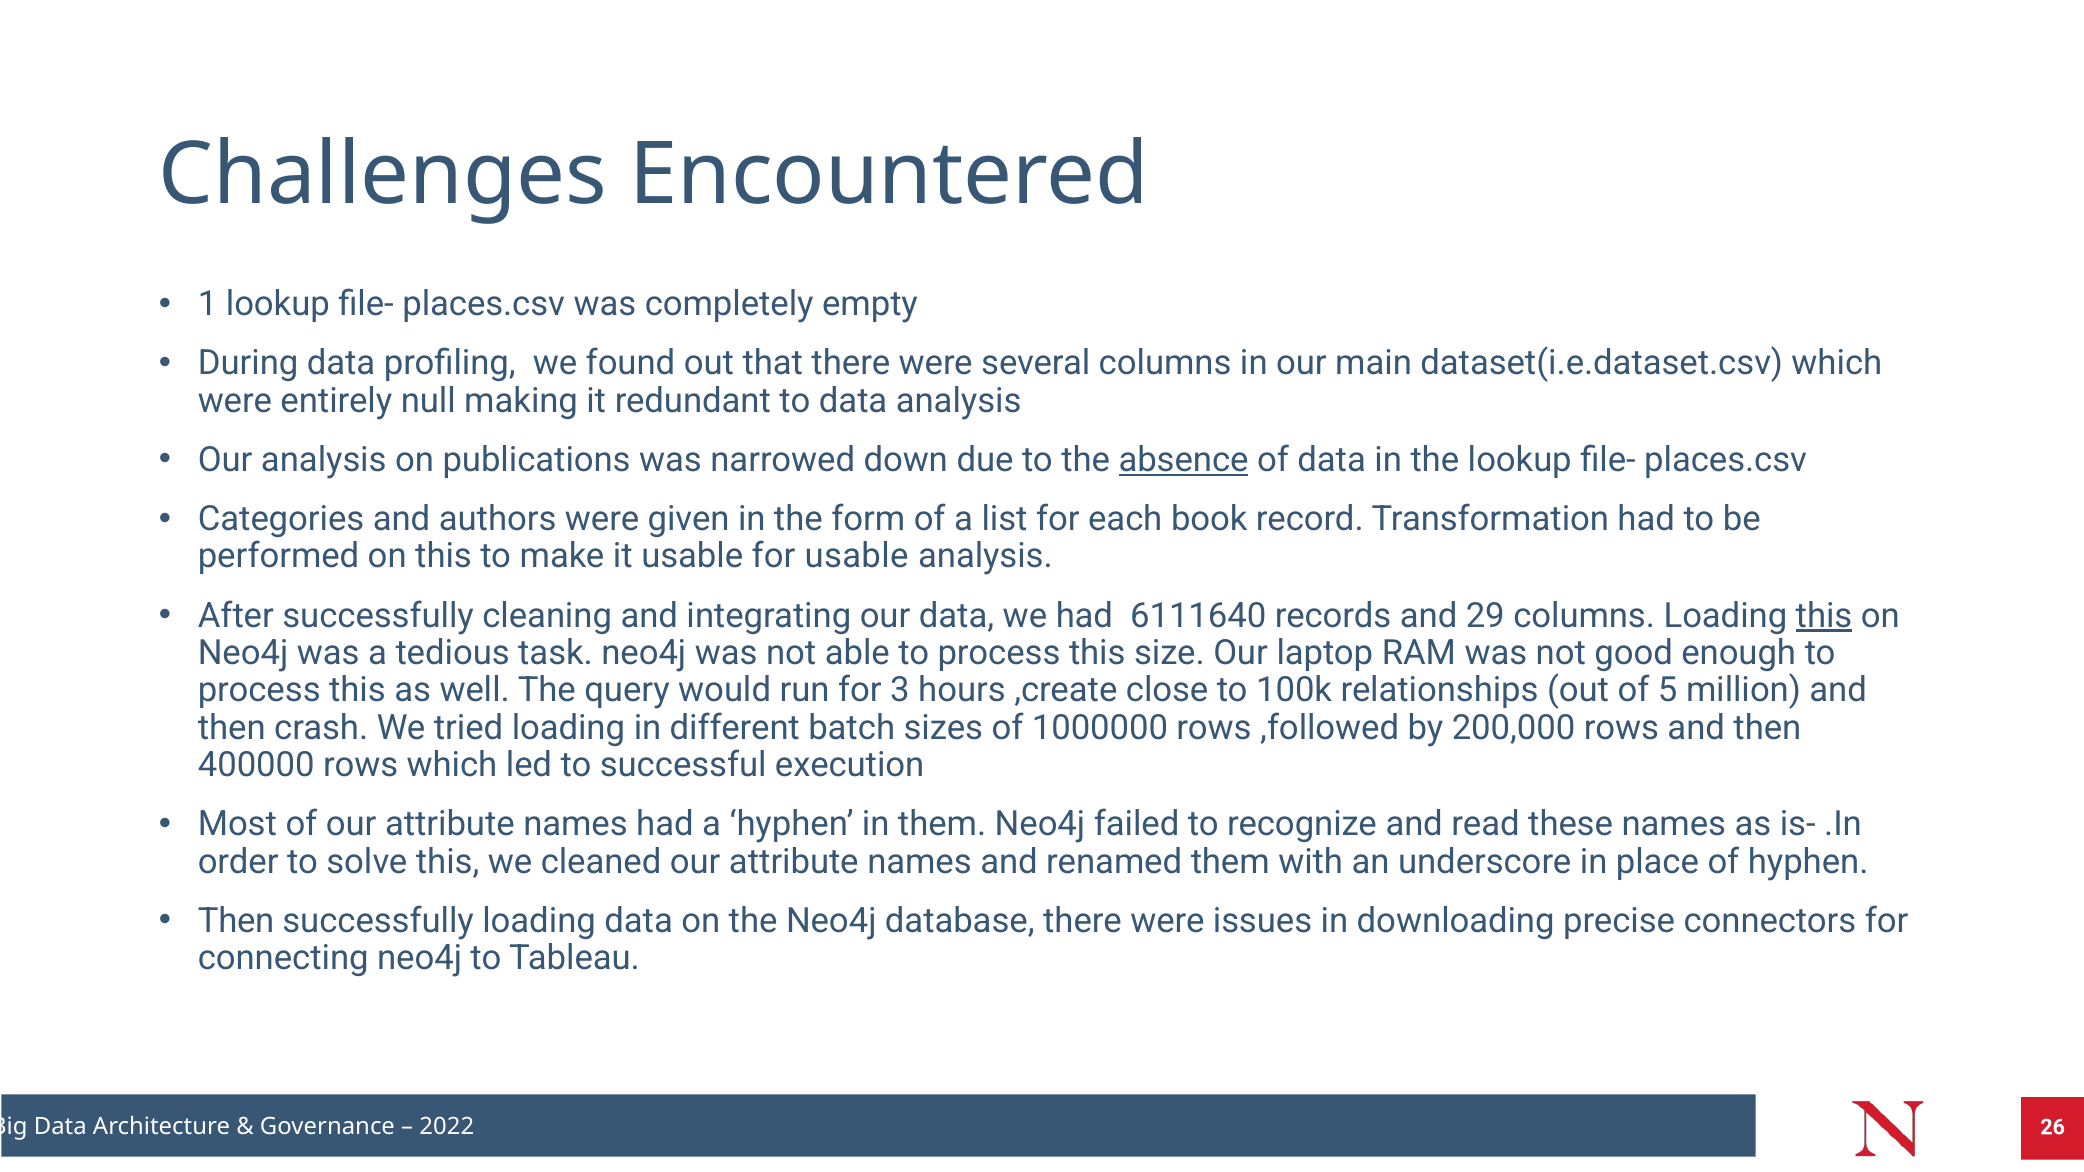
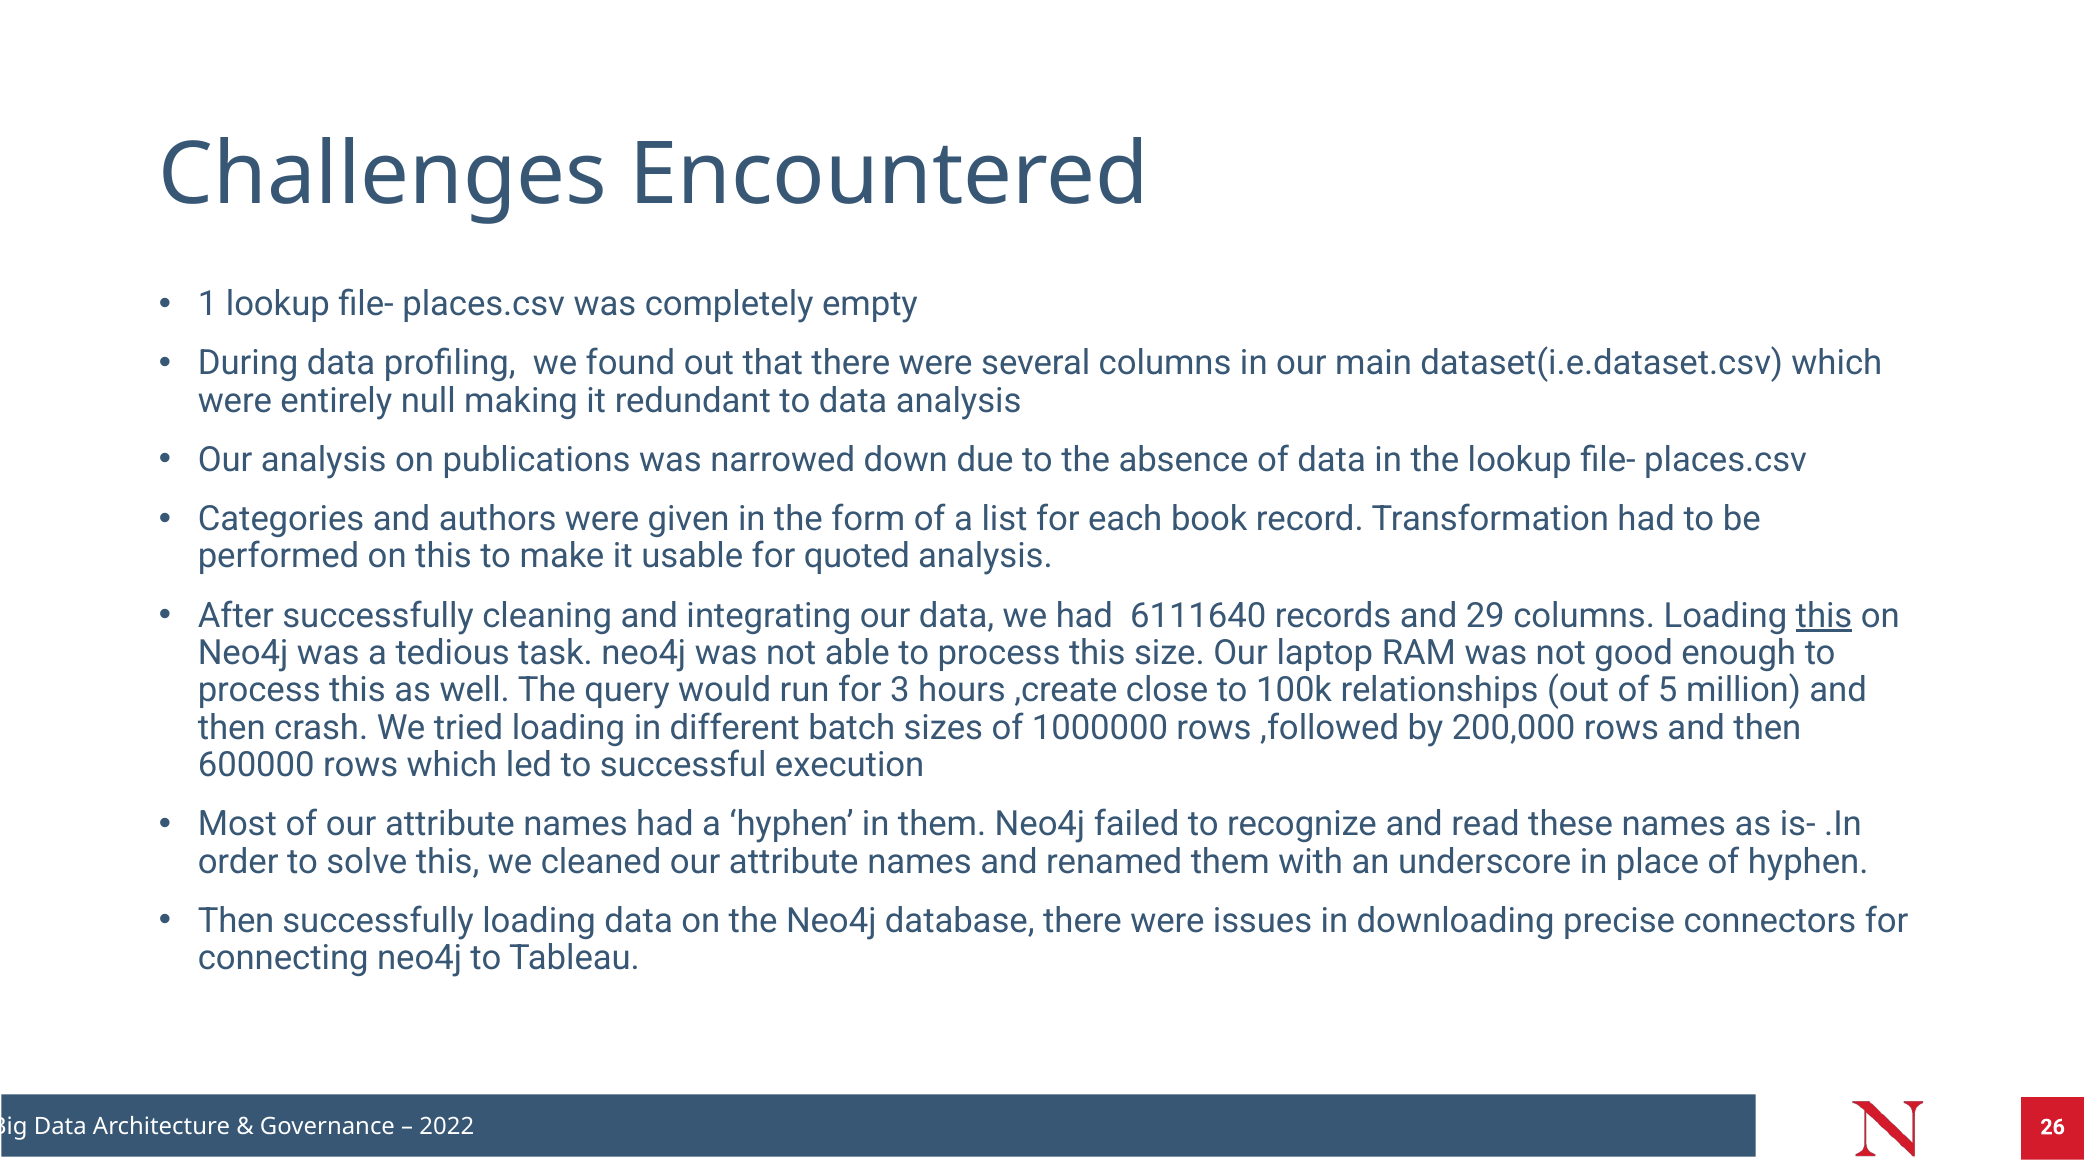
absence underline: present -> none
for usable: usable -> quoted
400000: 400000 -> 600000
